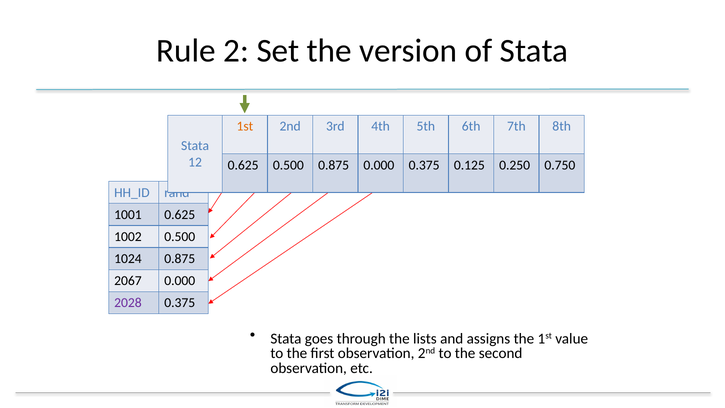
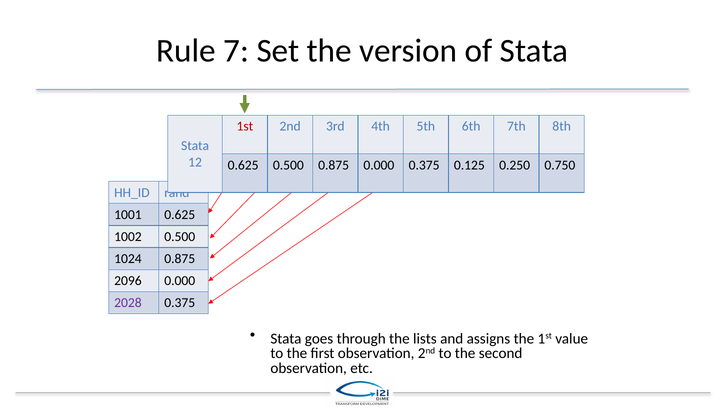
2: 2 -> 7
1st at (245, 126) colour: orange -> red
2067: 2067 -> 2096
